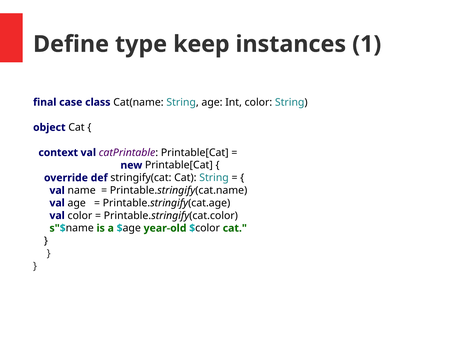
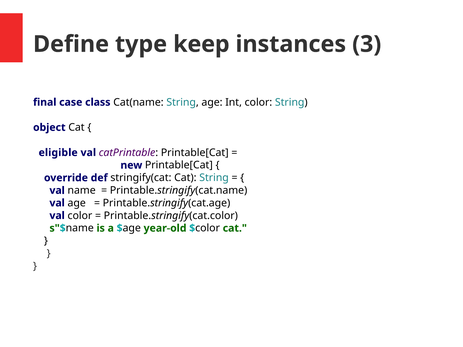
1: 1 -> 3
context: context -> eligible
